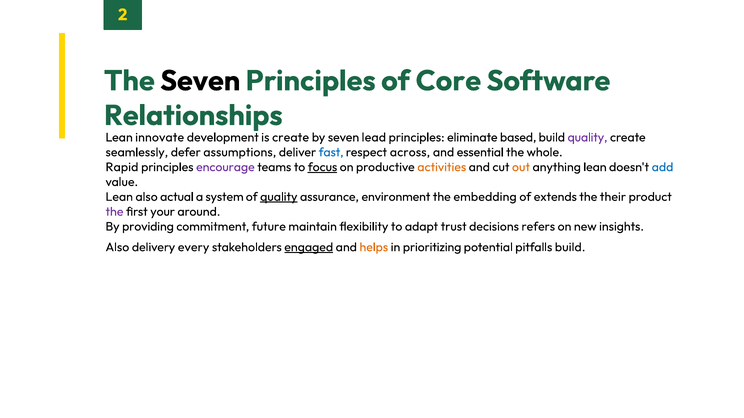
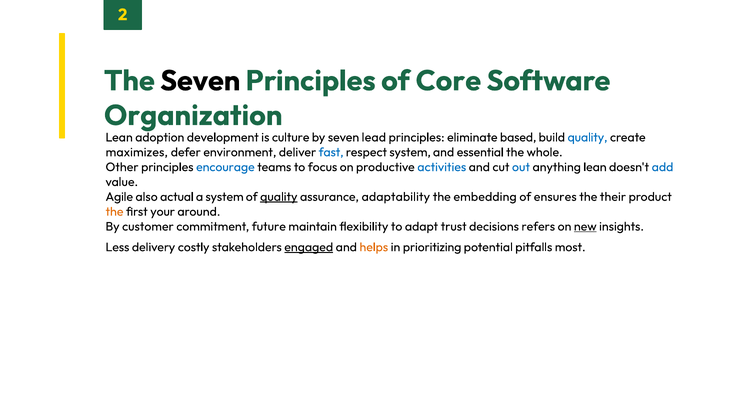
Relationships: Relationships -> Organization
innovate: innovate -> adoption
is create: create -> culture
quality at (587, 138) colour: purple -> blue
seamlessly: seamlessly -> maximizes
assumptions: assumptions -> environment
respect across: across -> system
Rapid: Rapid -> Other
encourage colour: purple -> blue
focus underline: present -> none
activities colour: orange -> blue
out colour: orange -> blue
Lean at (119, 197): Lean -> Agile
environment: environment -> adaptability
extends: extends -> ensures
the at (114, 212) colour: purple -> orange
providing: providing -> customer
new underline: none -> present
Also at (117, 247): Also -> Less
every: every -> costly
pitfalls build: build -> most
